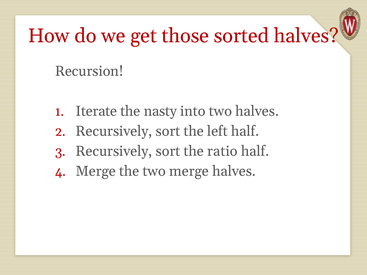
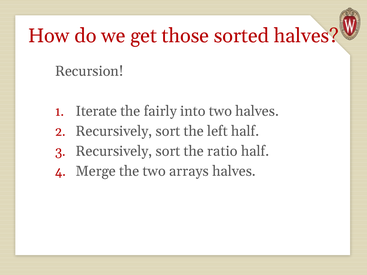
nasty: nasty -> fairly
two merge: merge -> arrays
